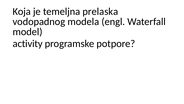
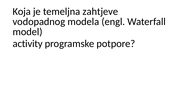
prelaska: prelaska -> zahtjeve
